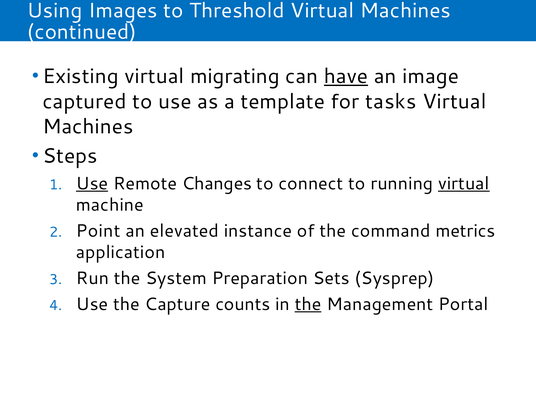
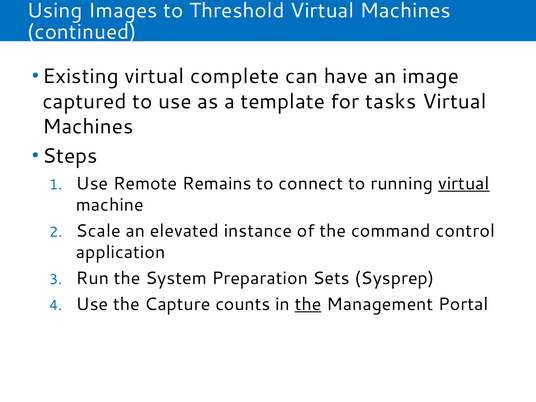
migrating: migrating -> complete
have underline: present -> none
Use at (92, 184) underline: present -> none
Changes: Changes -> Remains
Point: Point -> Scale
metrics: metrics -> control
